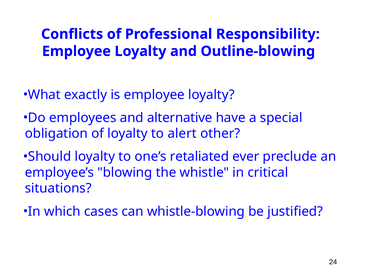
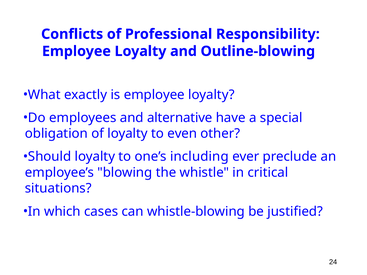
alert: alert -> even
retaliated: retaliated -> including
